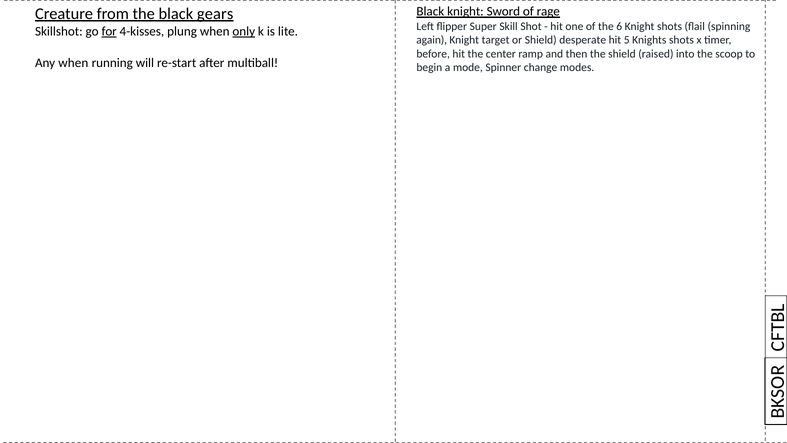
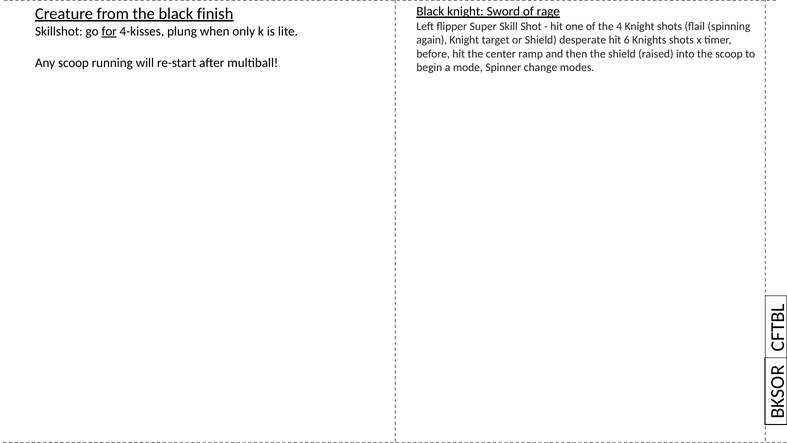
gears: gears -> finish
6: 6 -> 4
only underline: present -> none
5: 5 -> 6
Any when: when -> scoop
